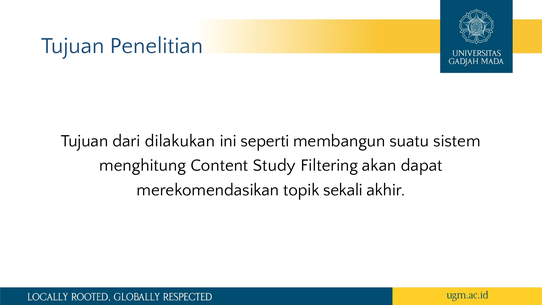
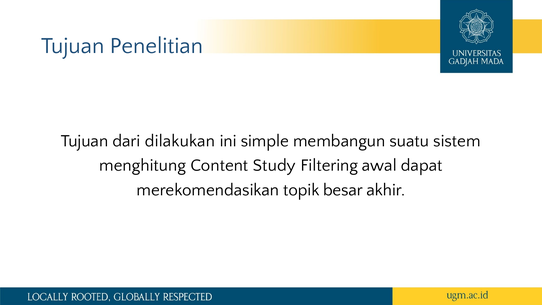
seperti: seperti -> simple
akan: akan -> awal
sekali: sekali -> besar
